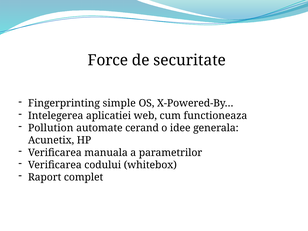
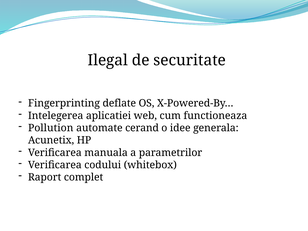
Force: Force -> Ilegal
simple: simple -> deflate
